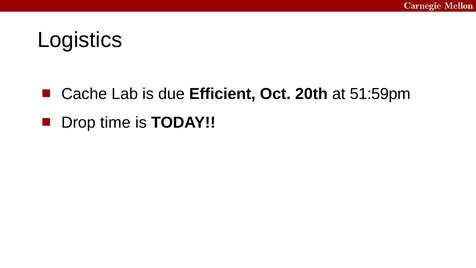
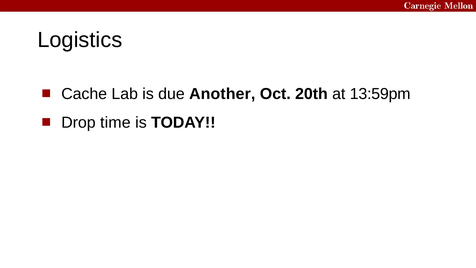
Efficient: Efficient -> Another
51:59pm: 51:59pm -> 13:59pm
